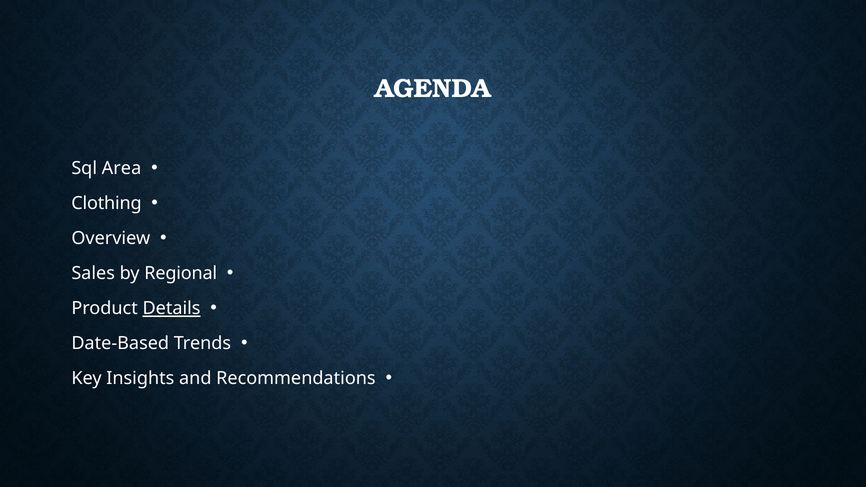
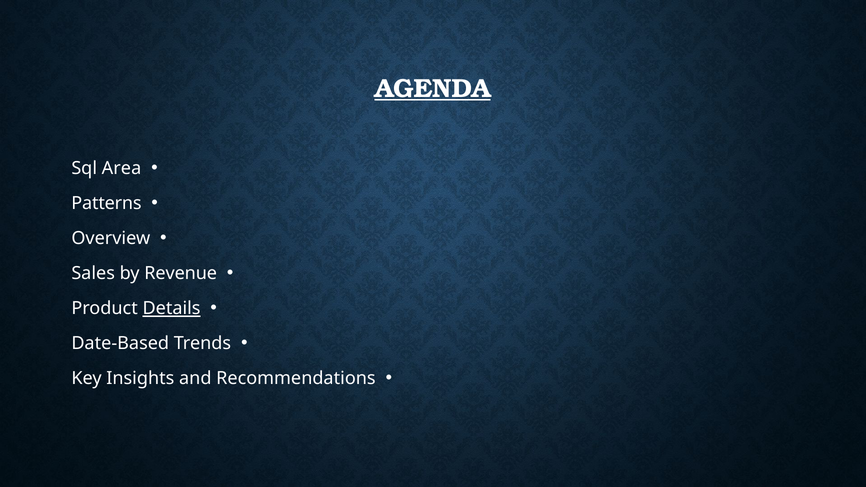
AGENDA underline: none -> present
Clothing: Clothing -> Patterns
Regional: Regional -> Revenue
